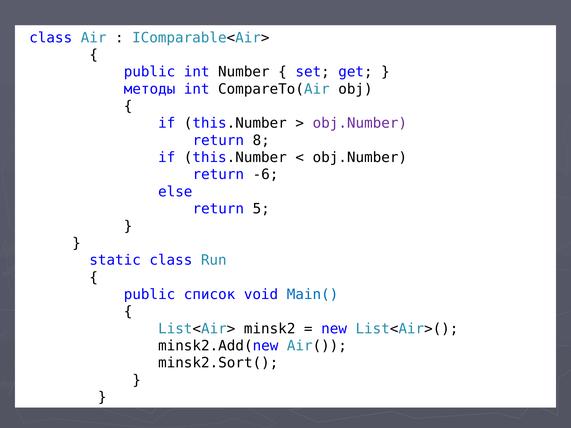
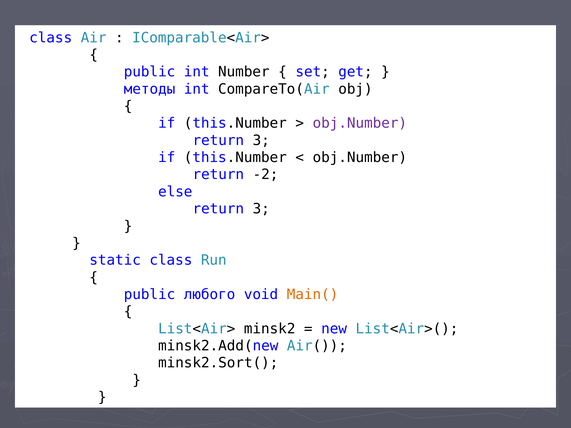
8 at (261, 140): 8 -> 3
-6: -6 -> -2
5 at (261, 209): 5 -> 3
список: список -> любого
Main( colour: blue -> orange
